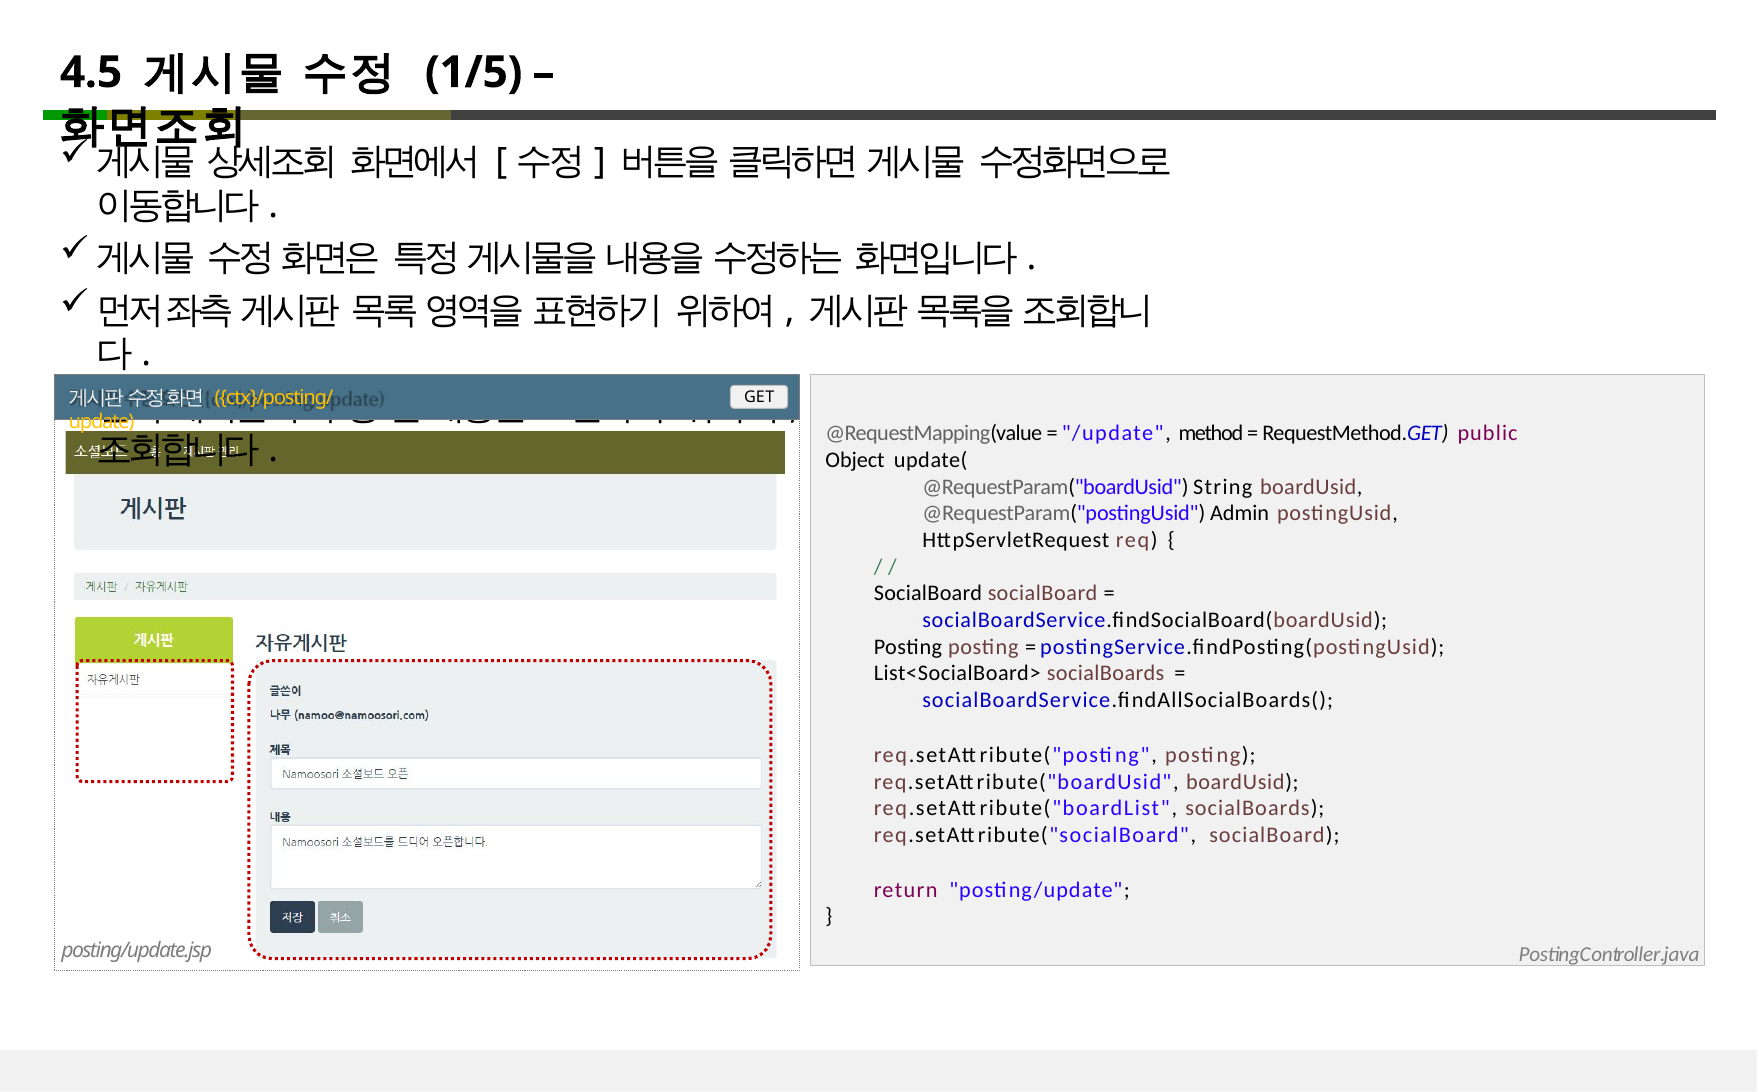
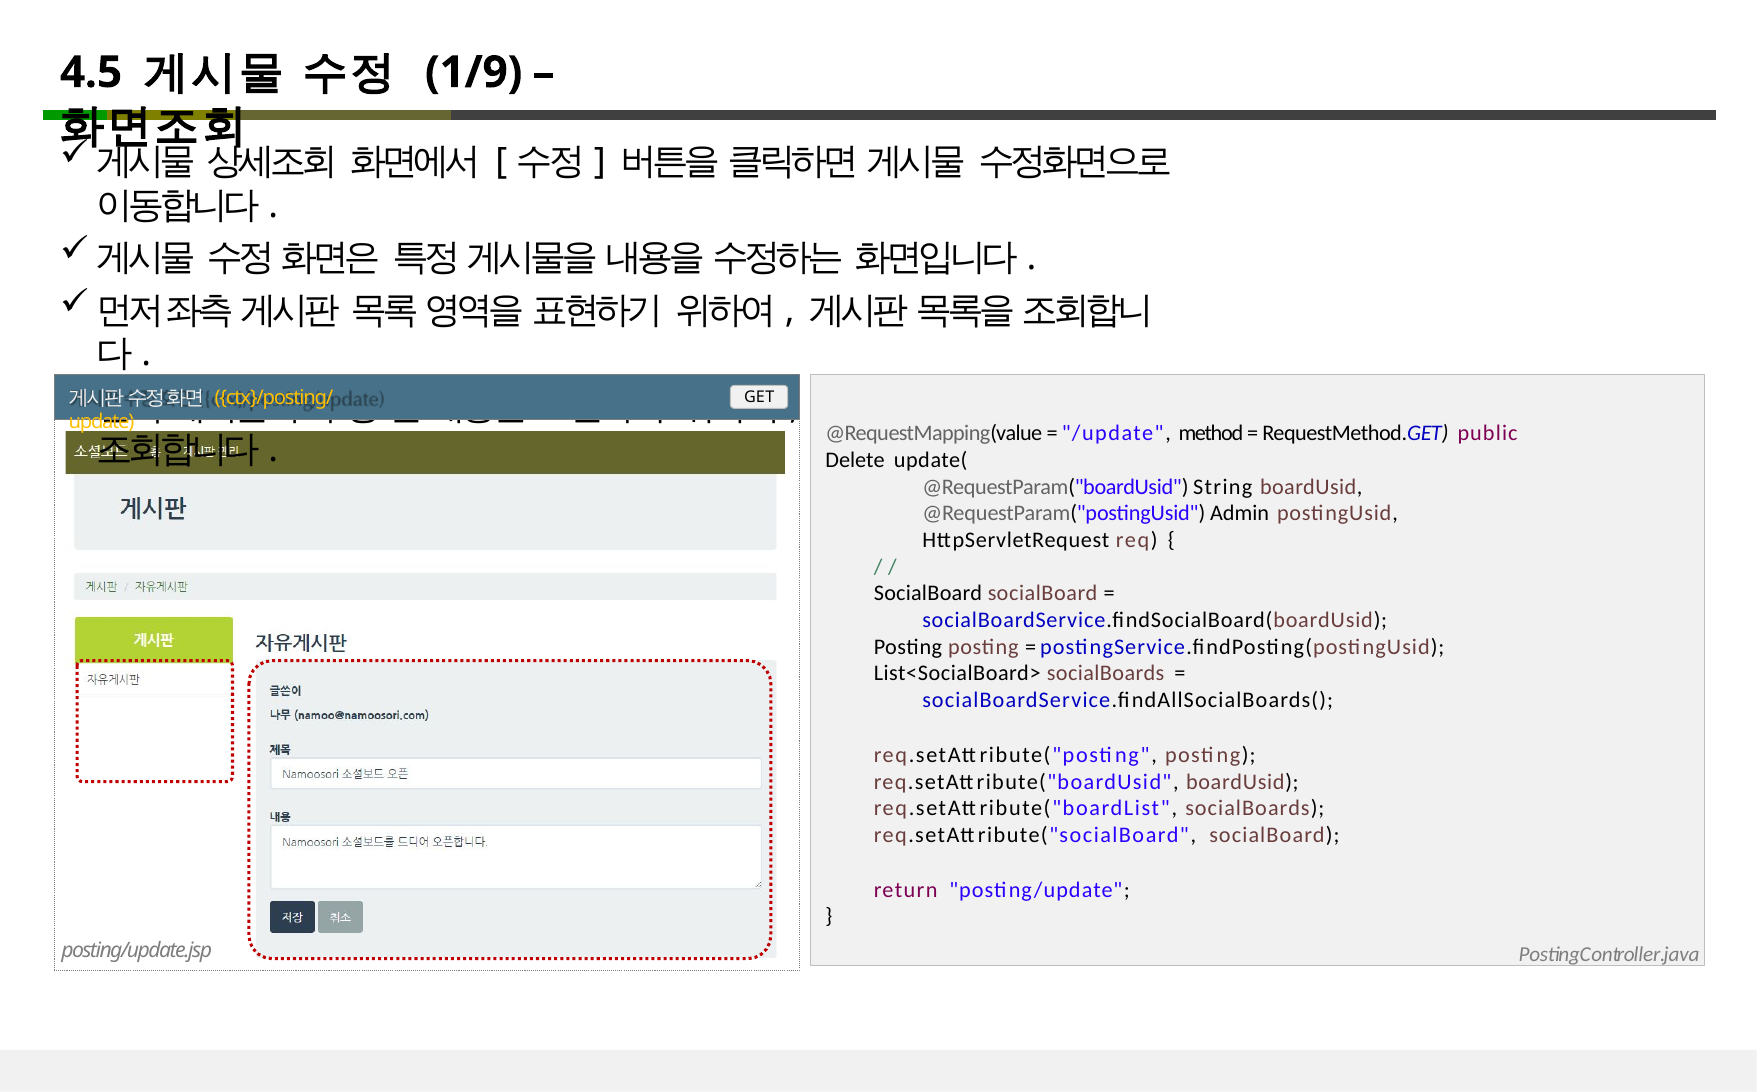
1/5: 1/5 -> 1/9
Object: Object -> Delete
